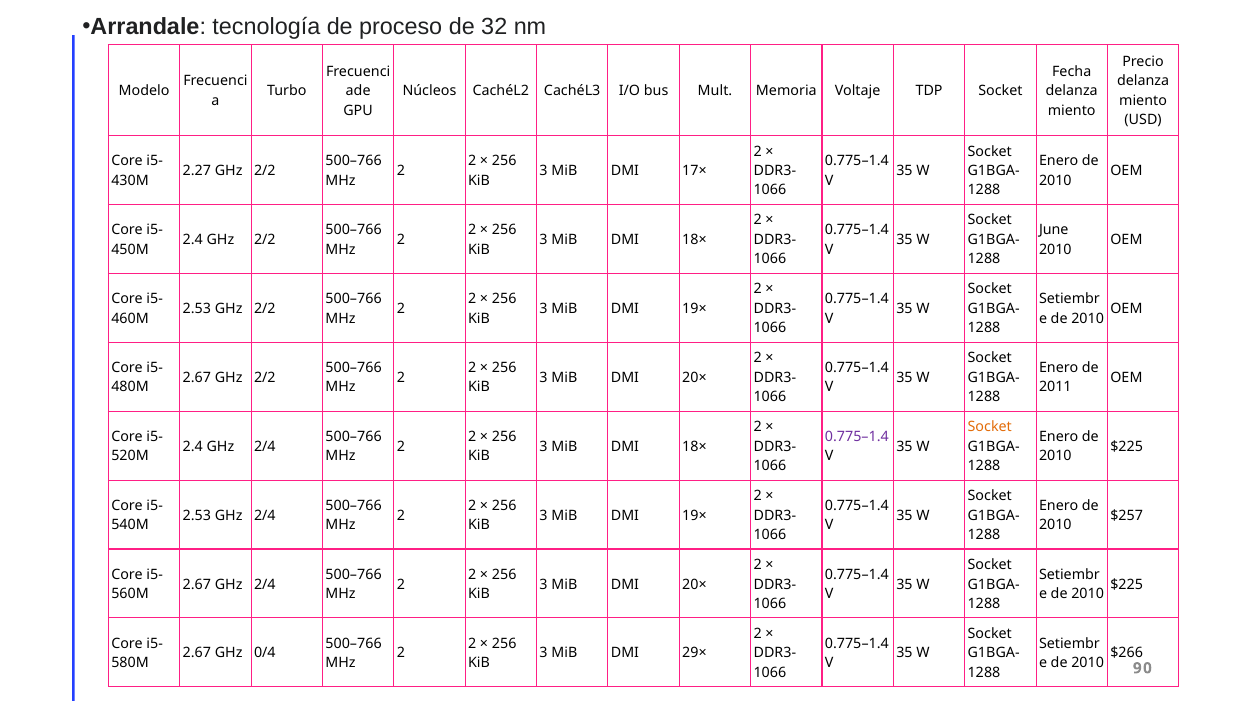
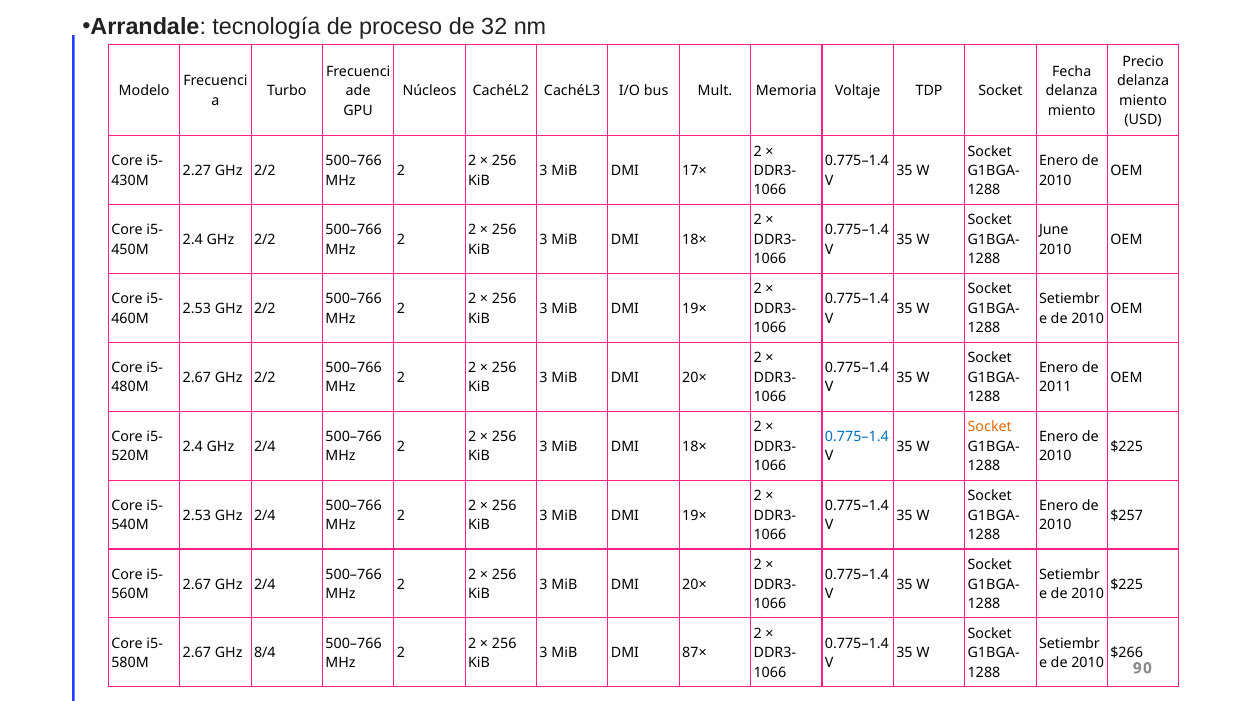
0.775–1.4 at (857, 437) colour: purple -> blue
0/4: 0/4 -> 8/4
29×: 29× -> 87×
